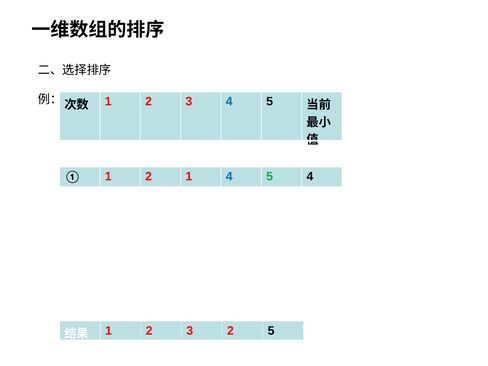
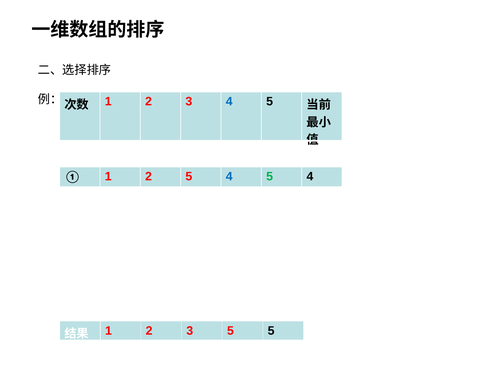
2 1: 1 -> 5
3 2: 2 -> 5
